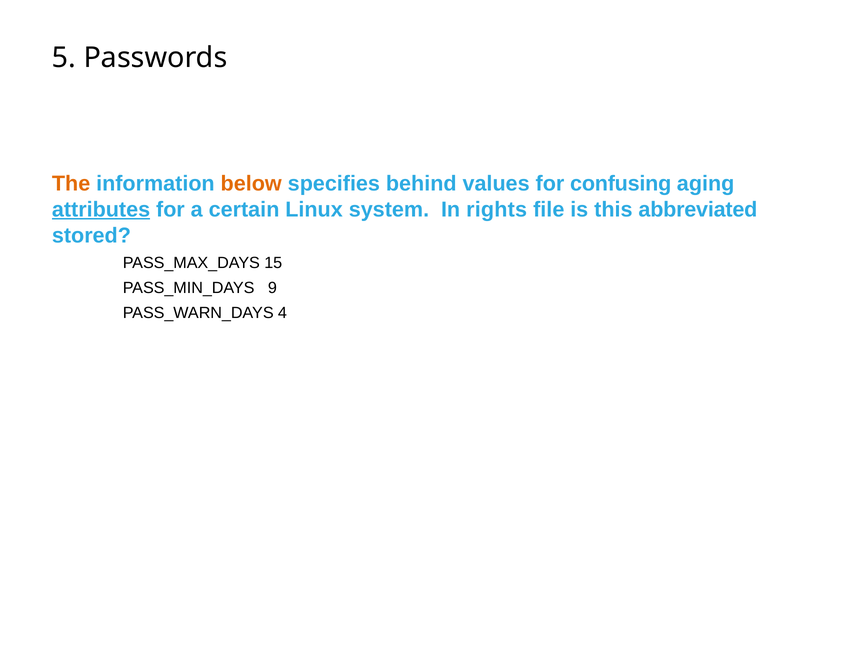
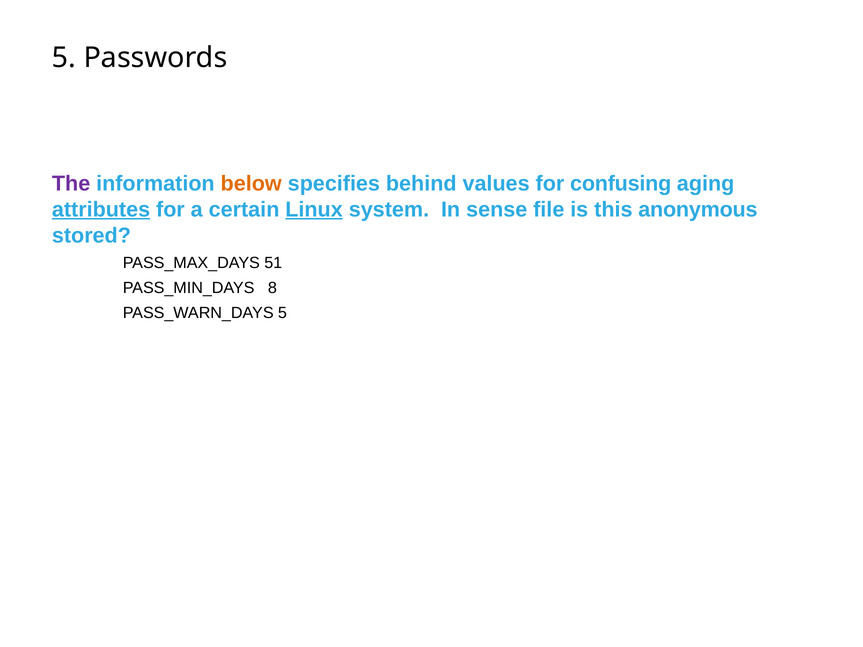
The colour: orange -> purple
Linux underline: none -> present
rights: rights -> sense
abbreviated: abbreviated -> anonymous
15: 15 -> 51
9: 9 -> 8
PASS_WARN_DAYS 4: 4 -> 5
